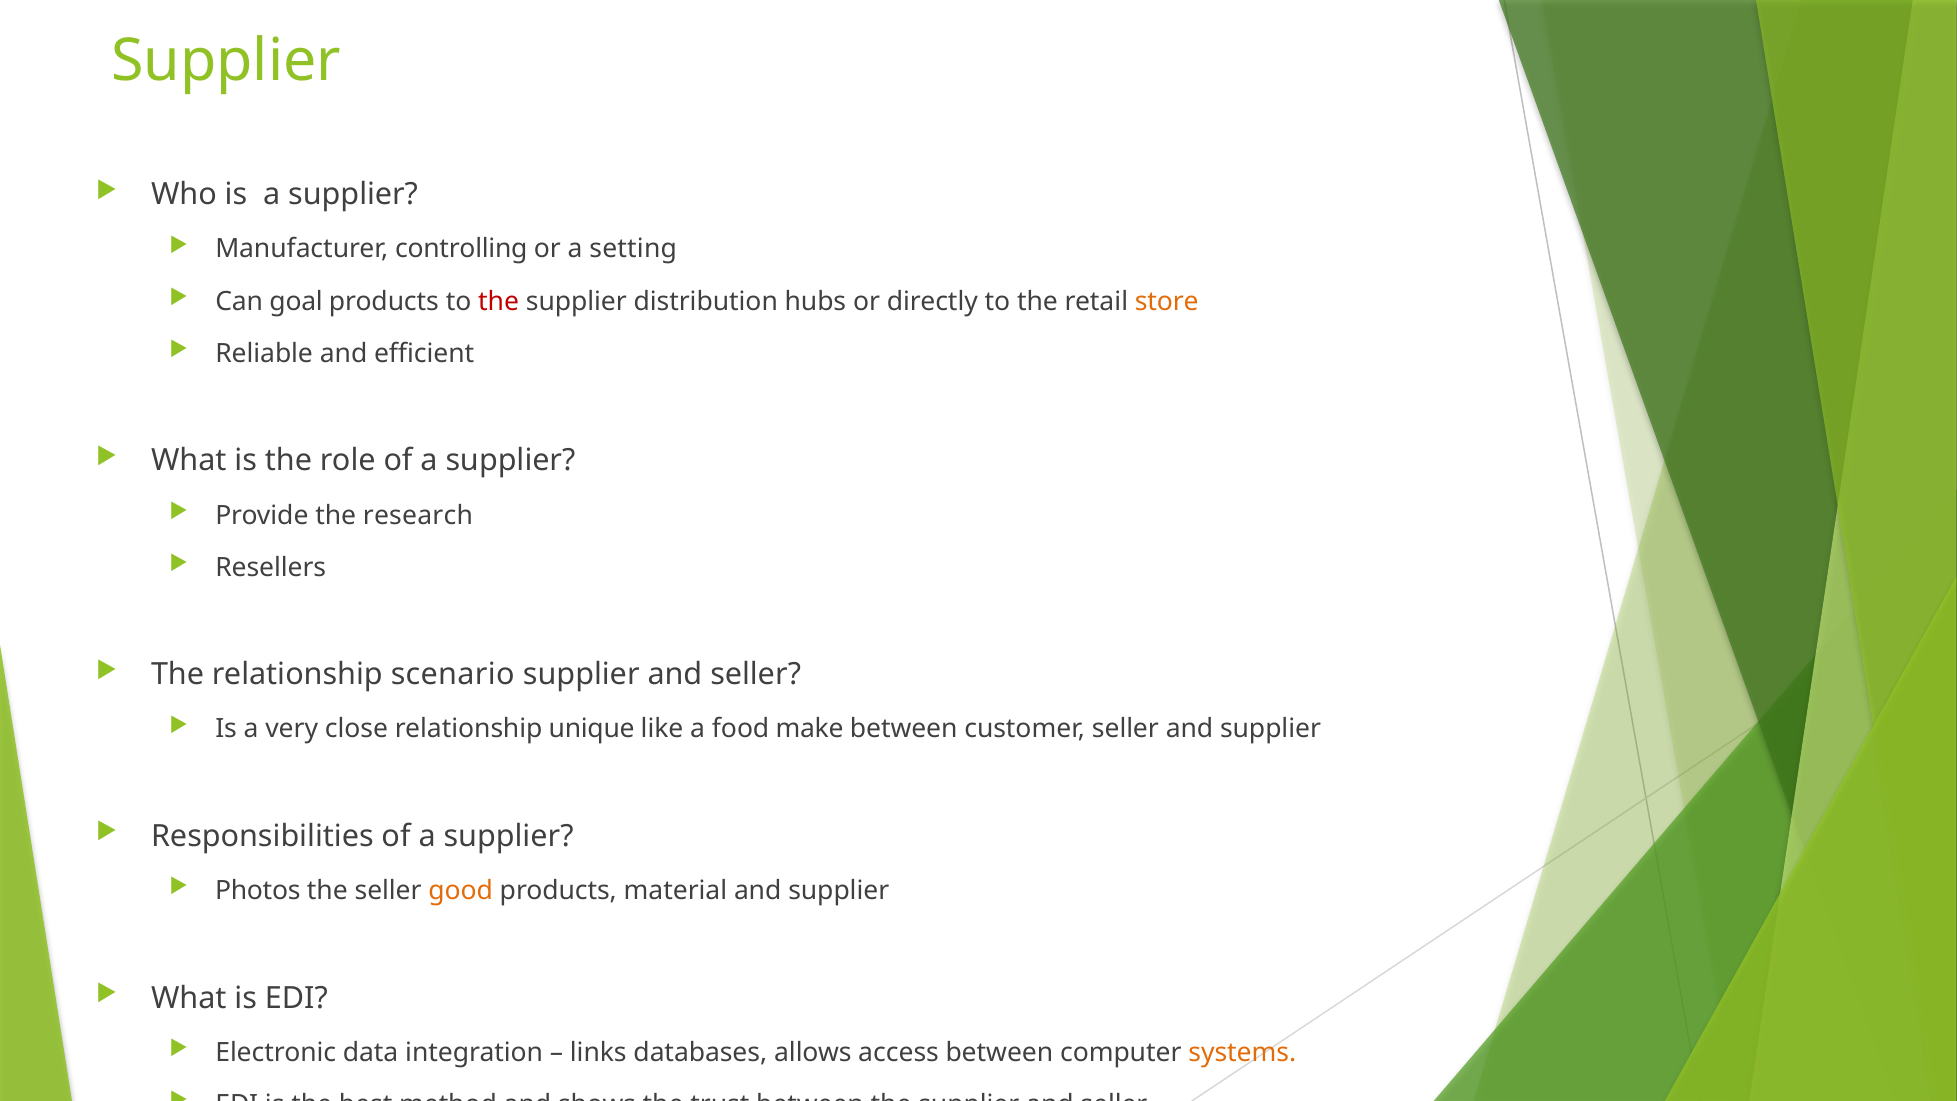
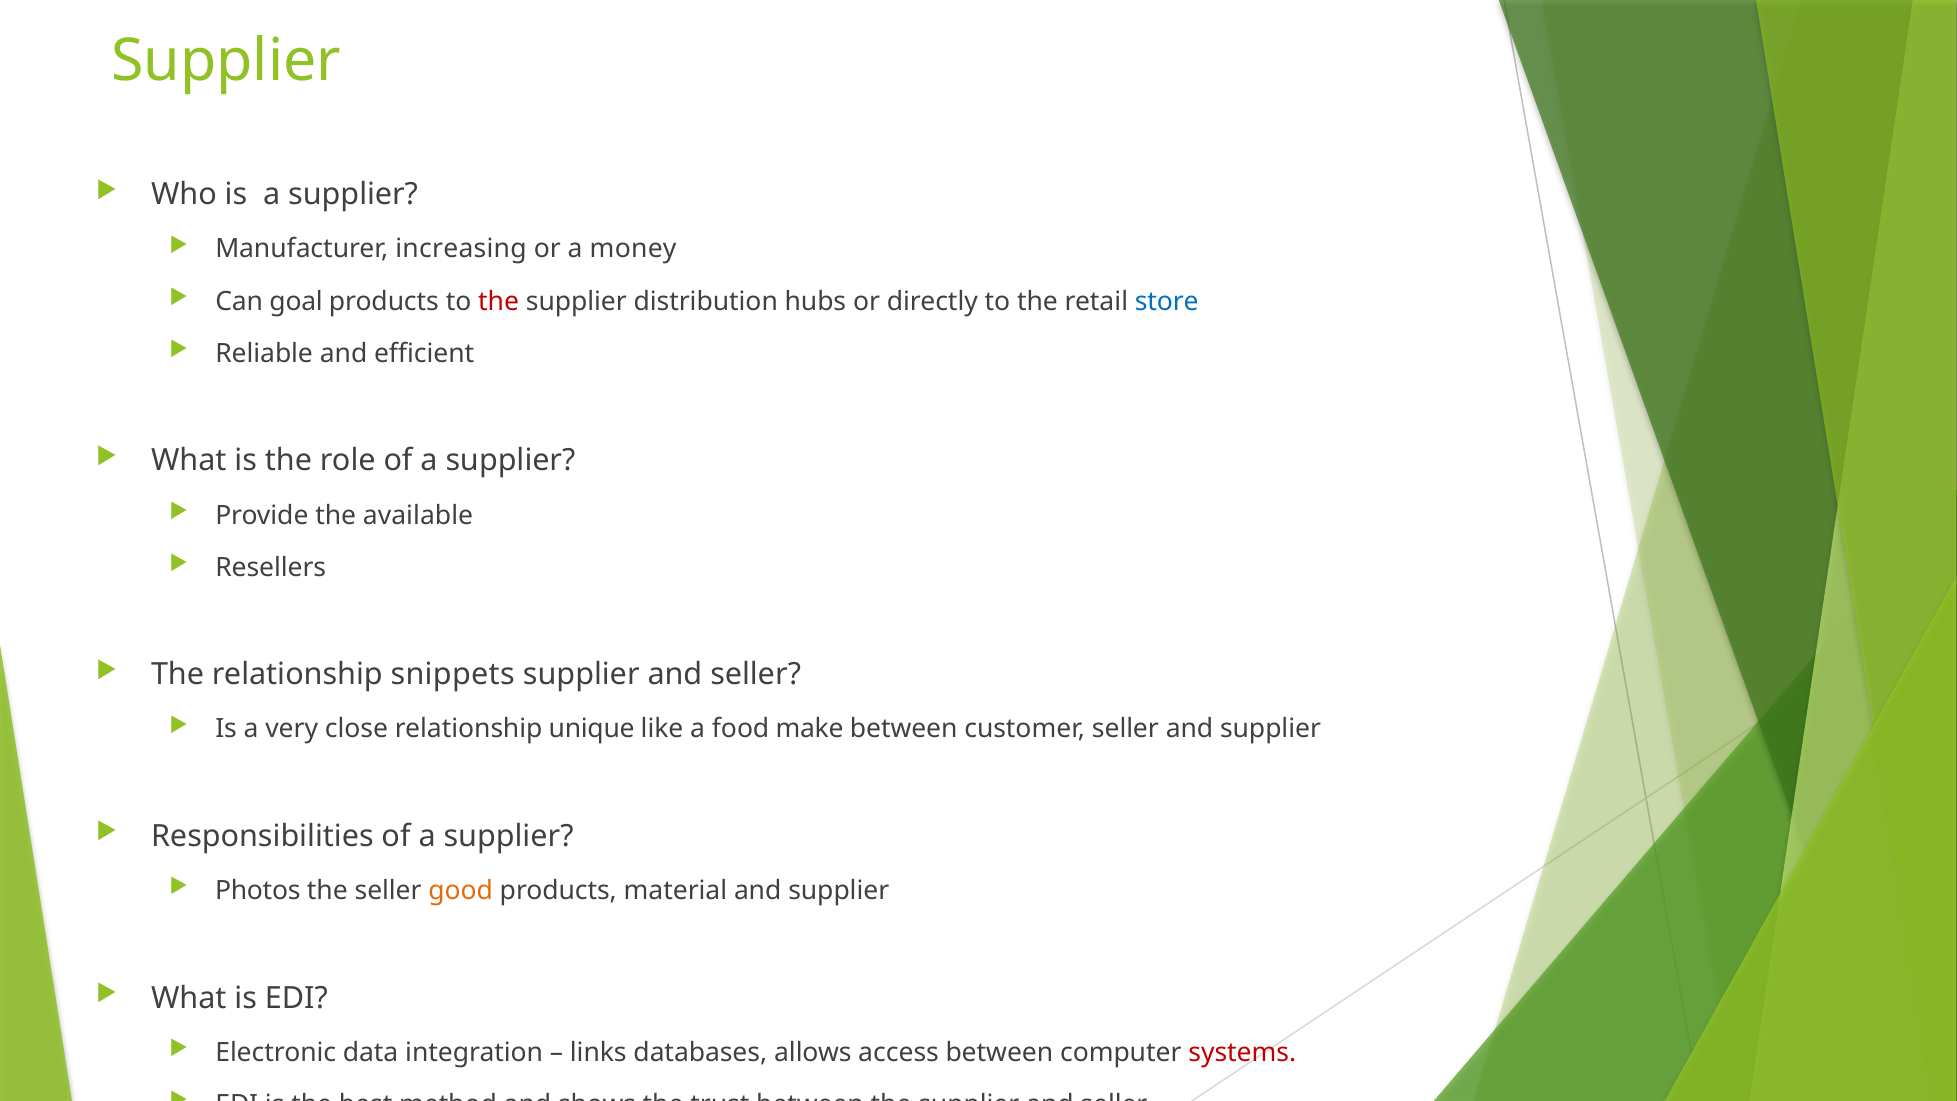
controlling: controlling -> increasing
setting: setting -> money
store colour: orange -> blue
research: research -> available
scenario: scenario -> snippets
systems colour: orange -> red
